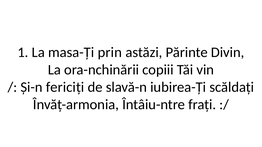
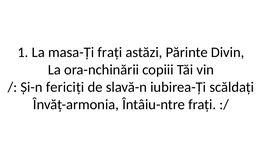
masa-Ți prin: prin -> frați
